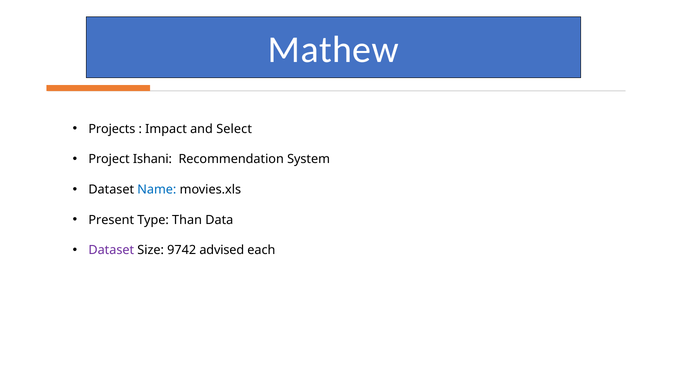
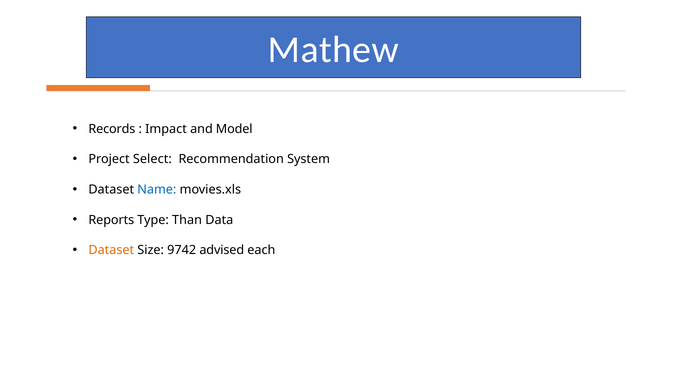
Projects: Projects -> Records
Select: Select -> Model
Ishani: Ishani -> Select
Present: Present -> Reports
Dataset at (111, 250) colour: purple -> orange
